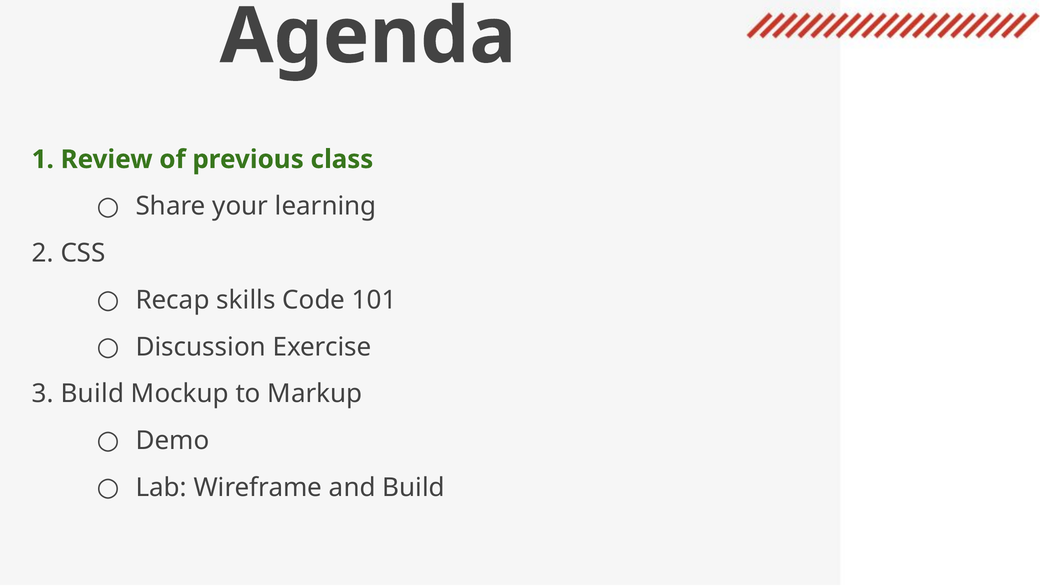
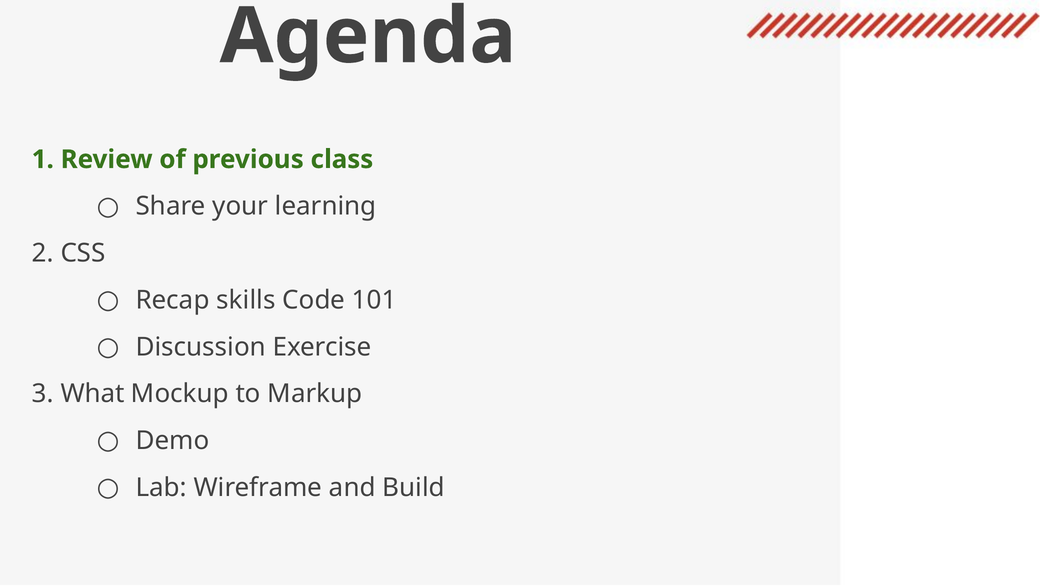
Build at (92, 394): Build -> What
